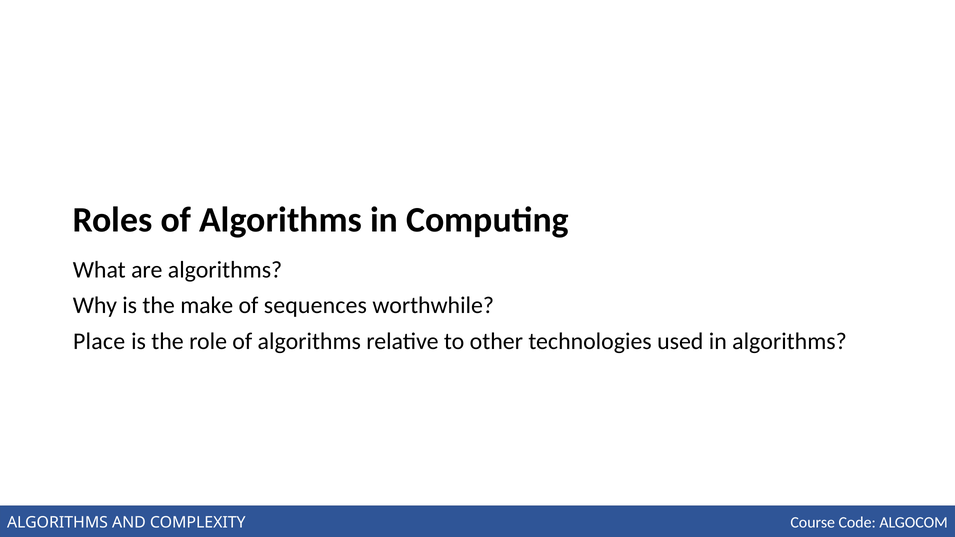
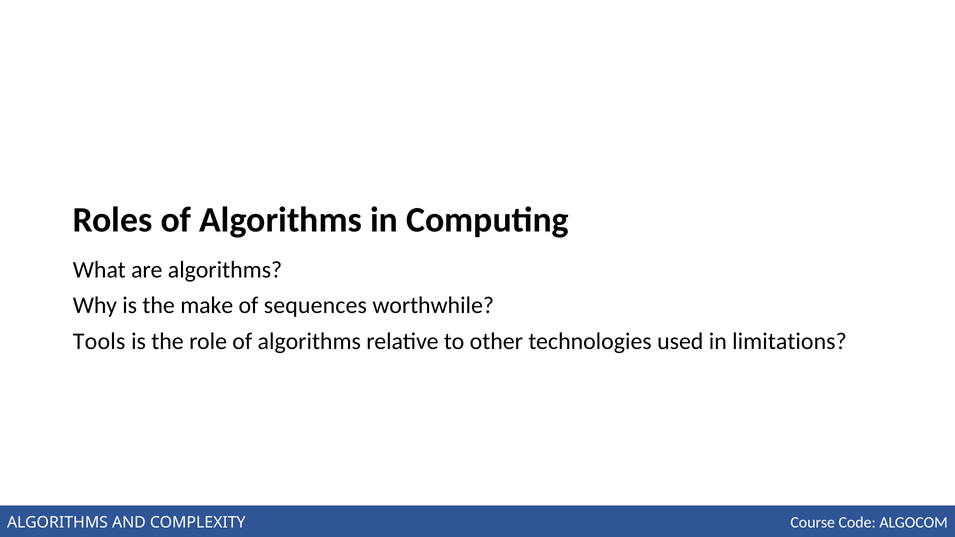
Place: Place -> Tools
in algorithms: algorithms -> limitations
